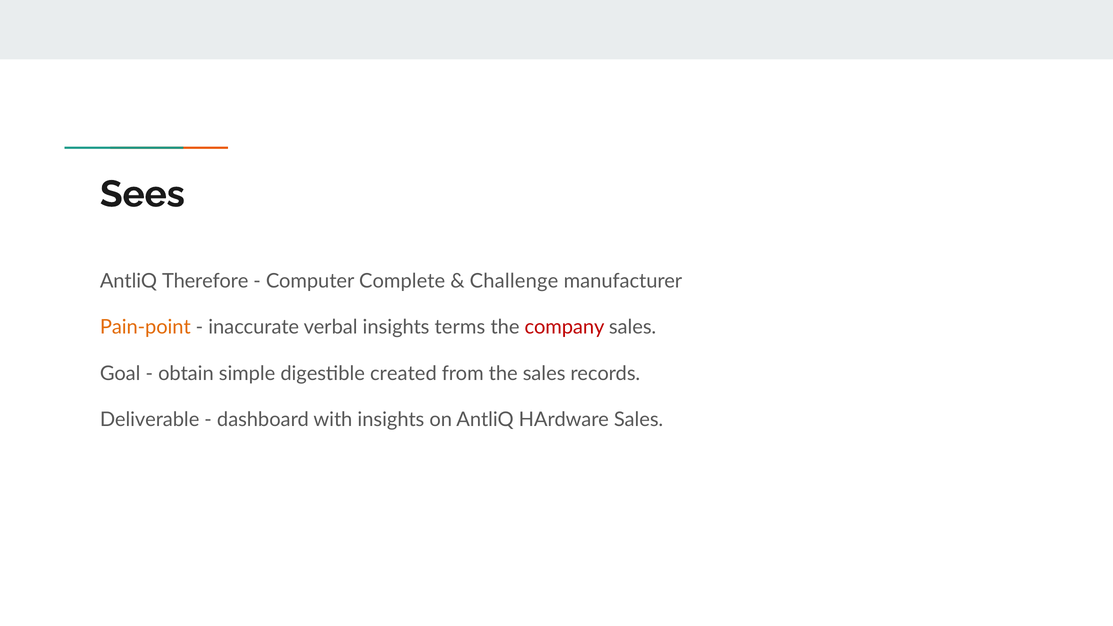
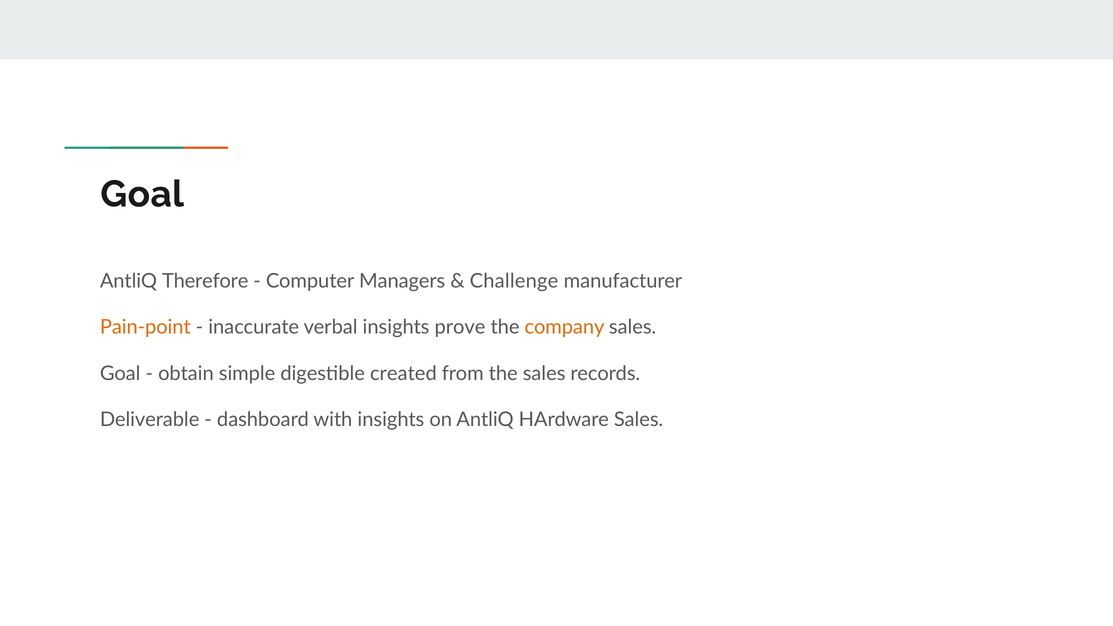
Sees at (142, 194): Sees -> Goal
Complete: Complete -> Managers
terms: terms -> prove
company colour: red -> orange
